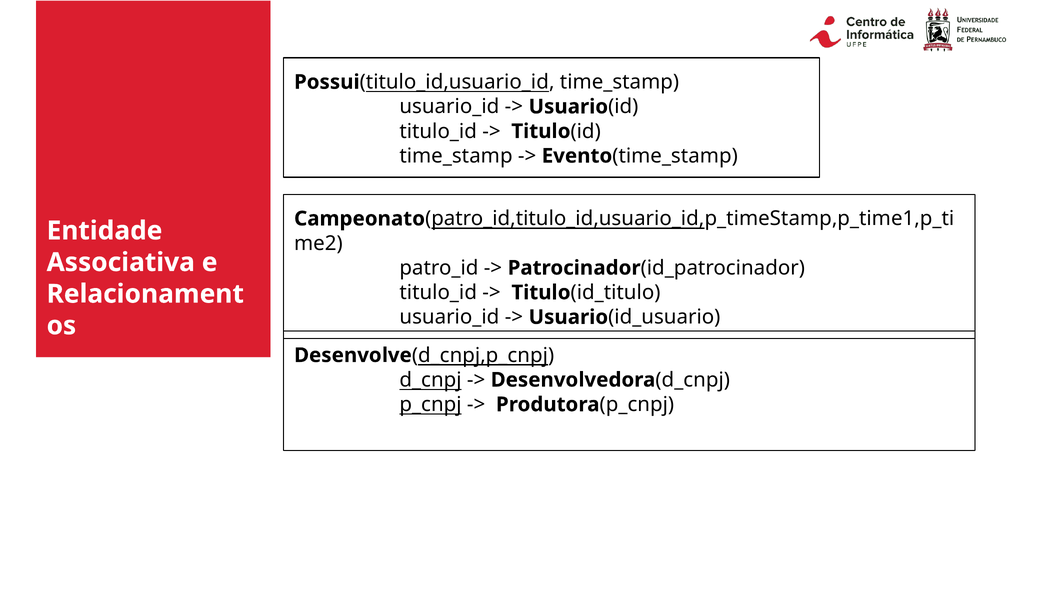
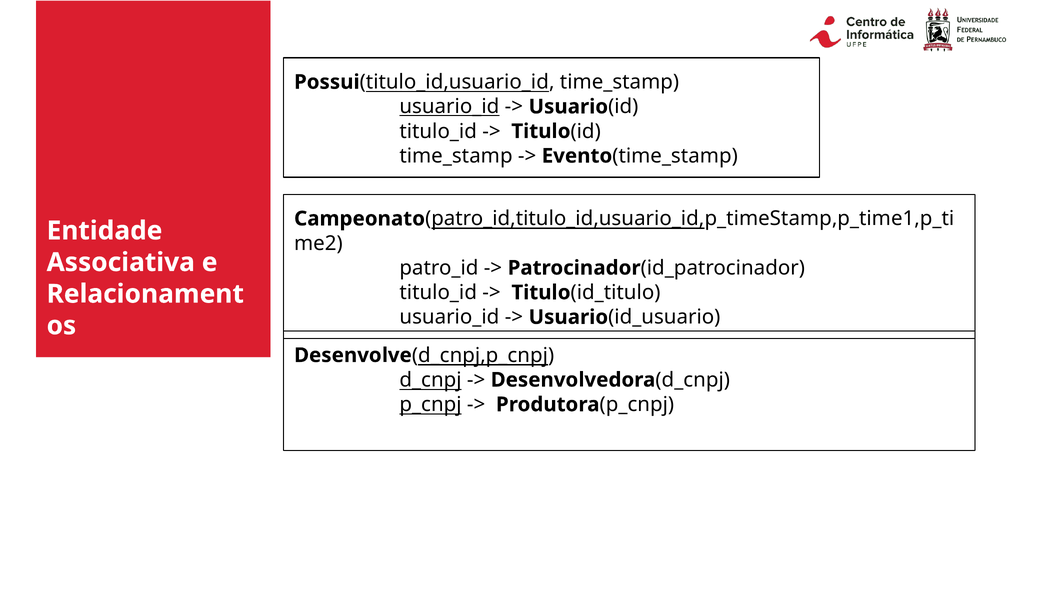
usuario_id at (449, 107) underline: none -> present
